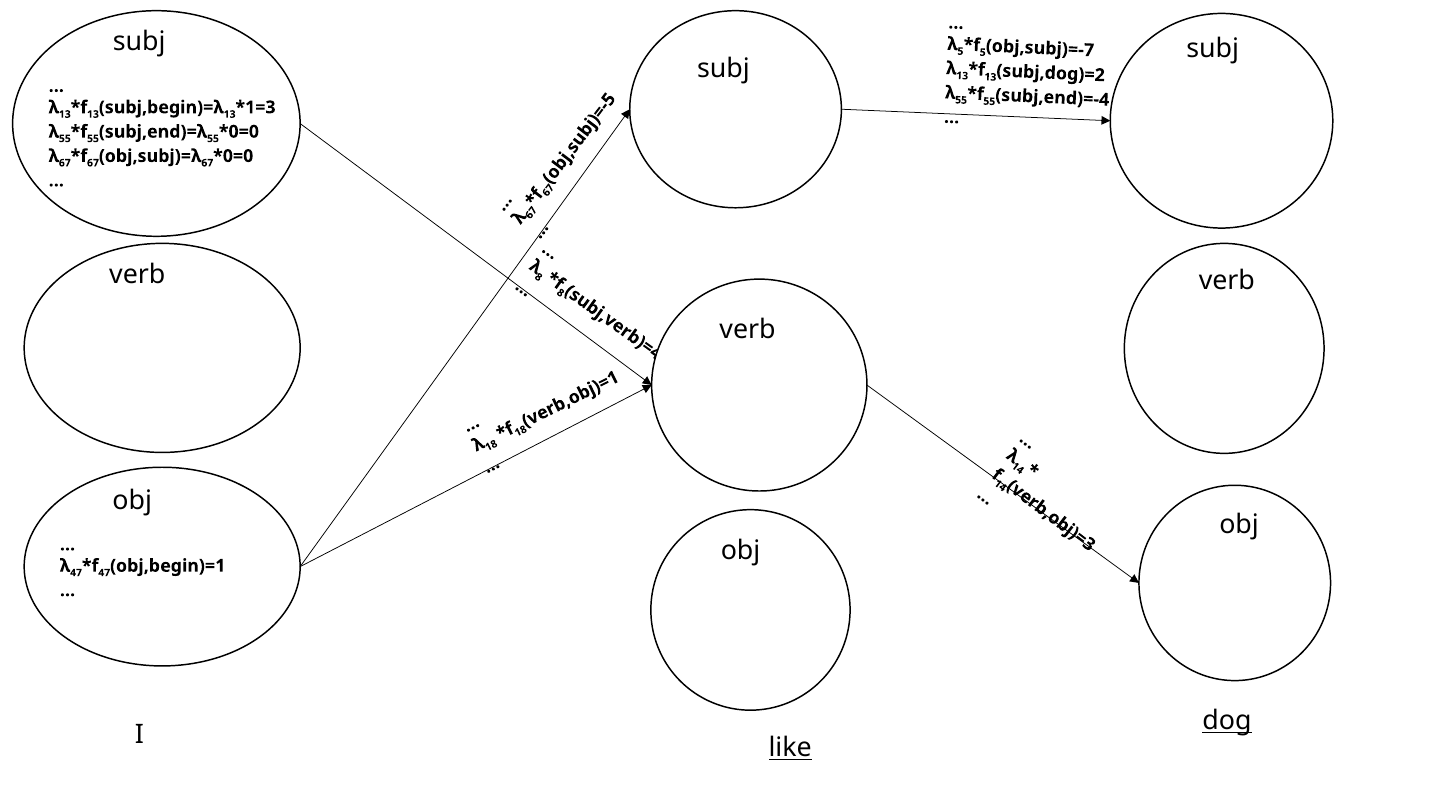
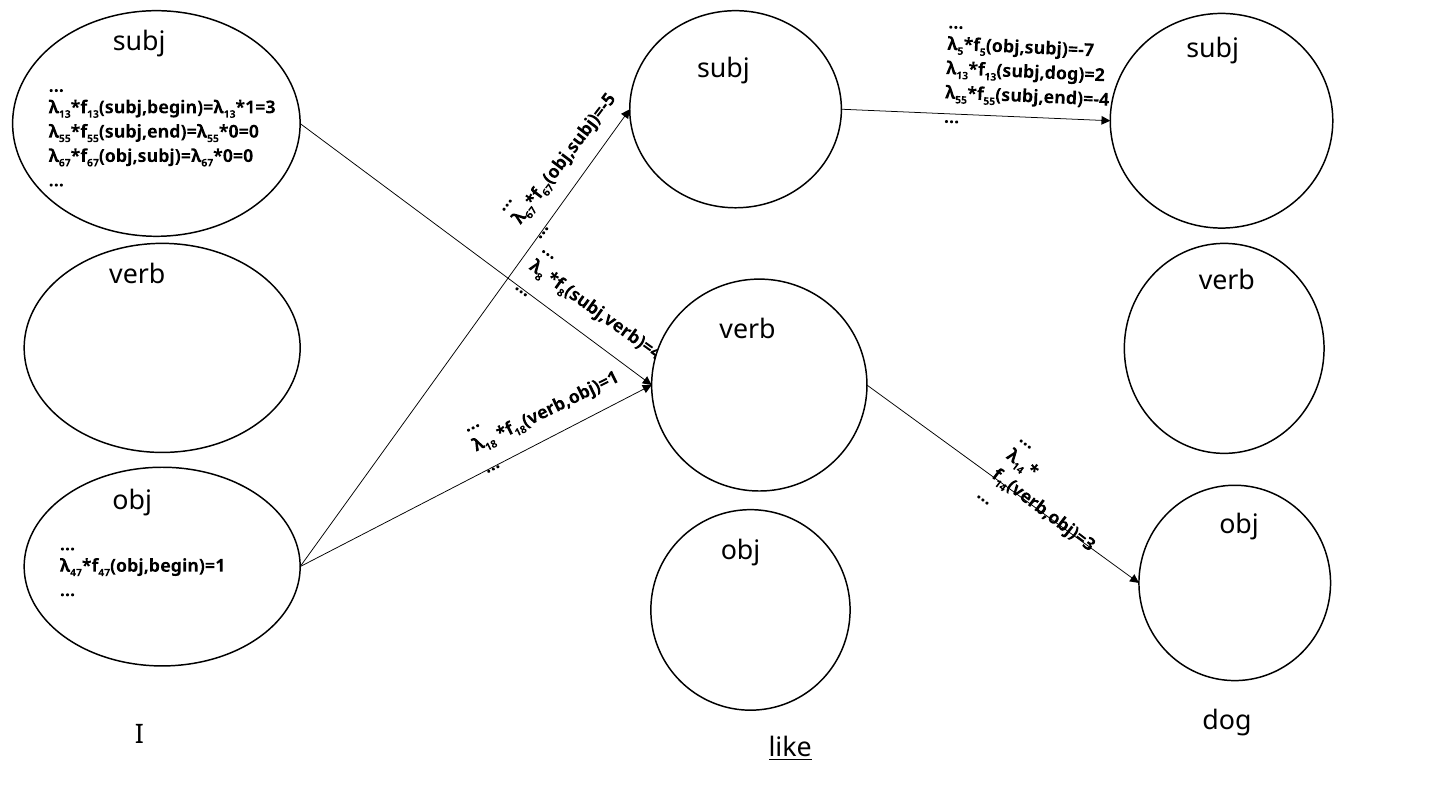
dog underline: present -> none
